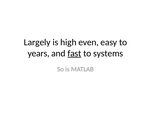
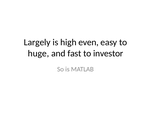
years: years -> huge
fast underline: present -> none
systems: systems -> investor
